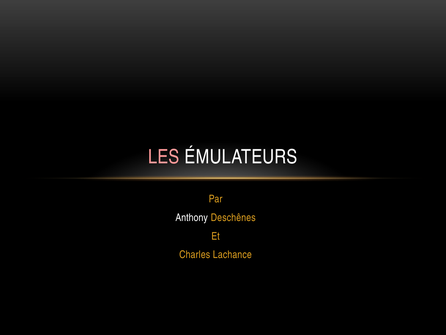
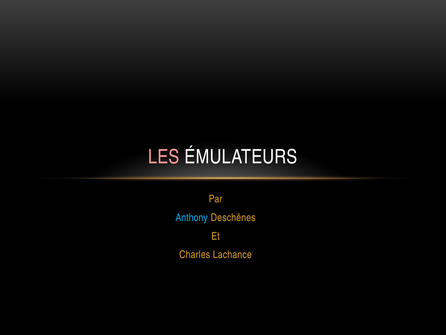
Anthony colour: white -> light blue
